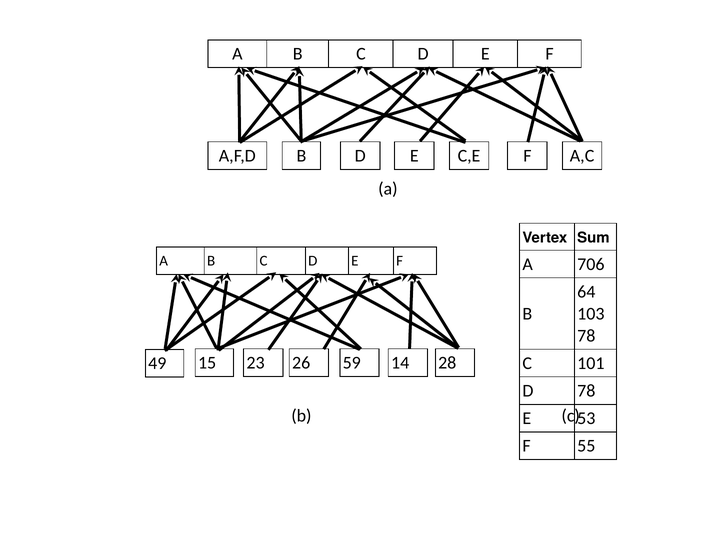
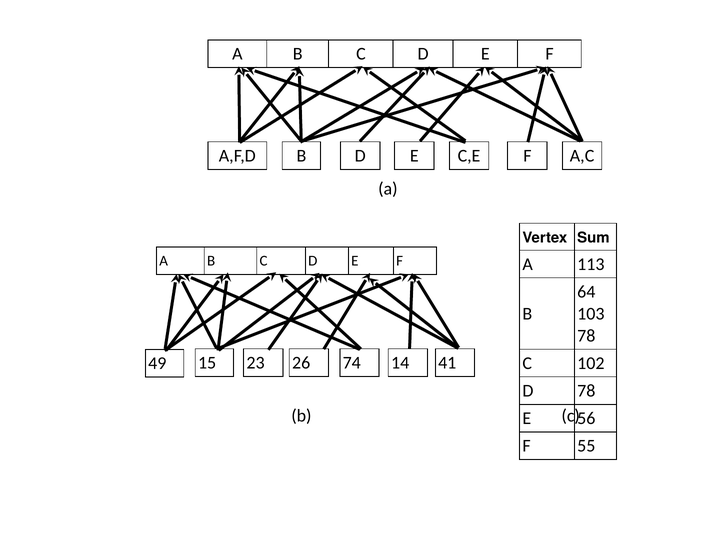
706: 706 -> 113
59: 59 -> 74
28: 28 -> 41
101: 101 -> 102
53: 53 -> 56
